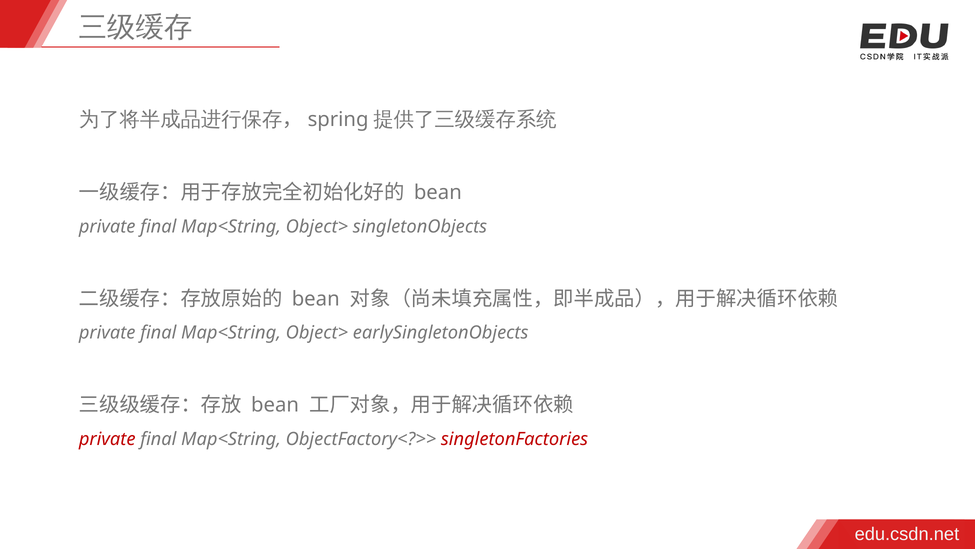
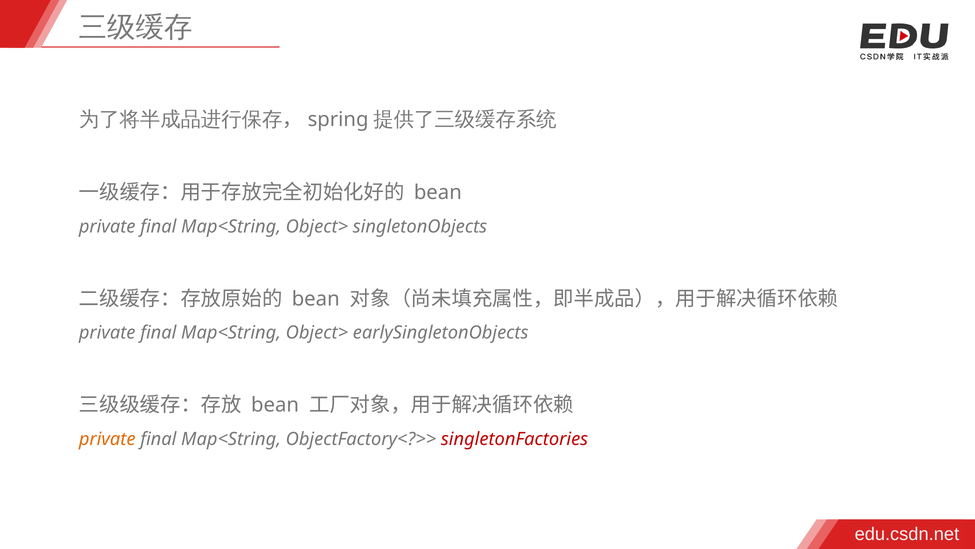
private at (107, 439) colour: red -> orange
